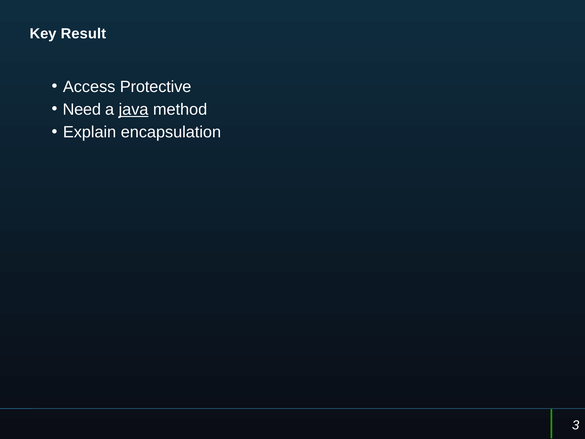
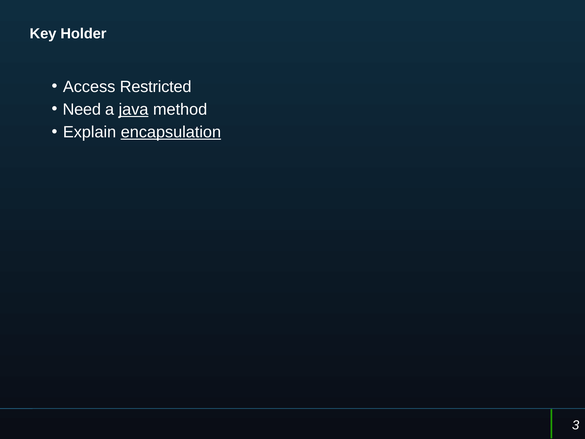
Result: Result -> Holder
Protective: Protective -> Restricted
encapsulation underline: none -> present
